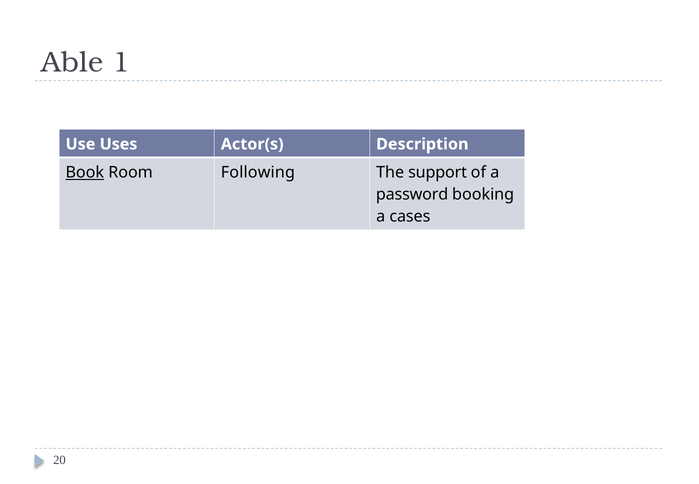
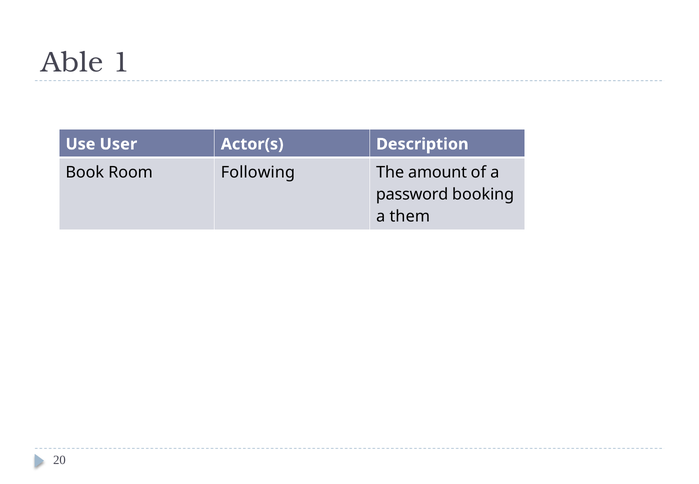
Uses: Uses -> User
Book underline: present -> none
support: support -> amount
cases: cases -> them
